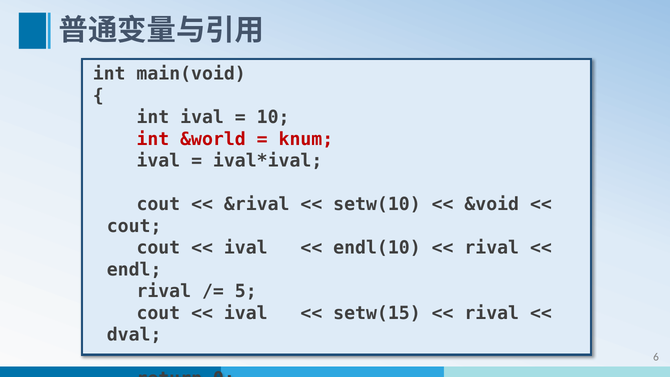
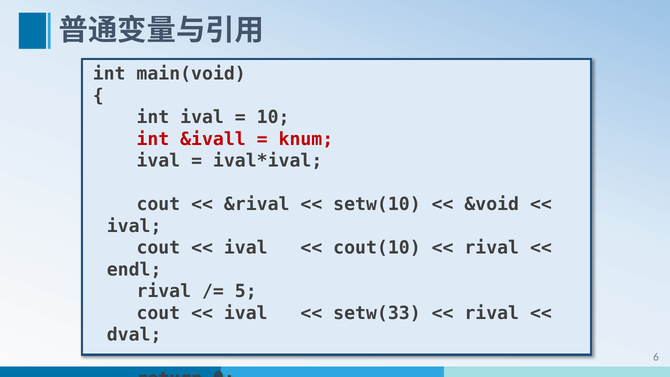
&world: &world -> &ivall
cout at (134, 226): cout -> ival
endl(10: endl(10 -> cout(10
setw(15: setw(15 -> setw(33
